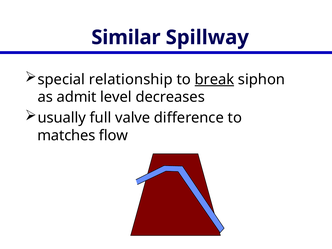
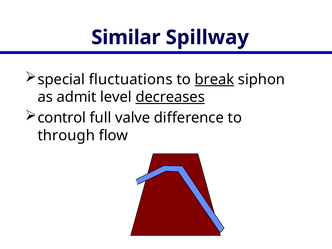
relationship: relationship -> fluctuations
decreases underline: none -> present
usually: usually -> control
matches: matches -> through
